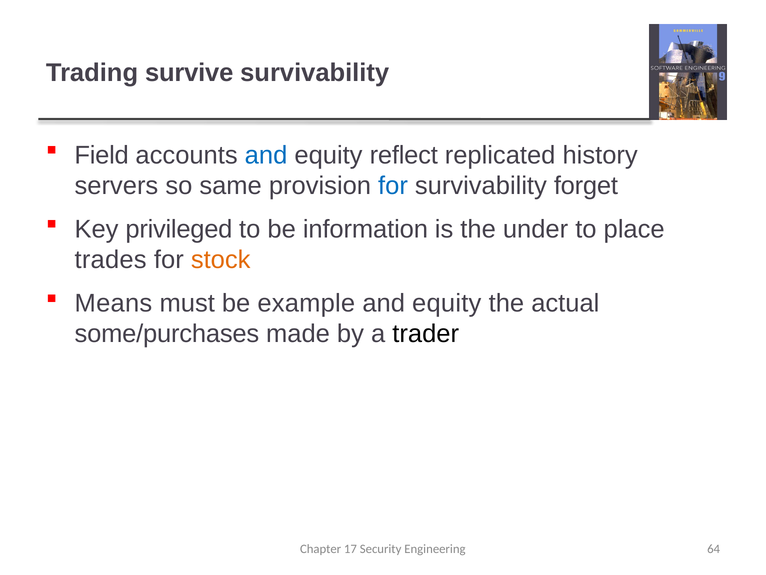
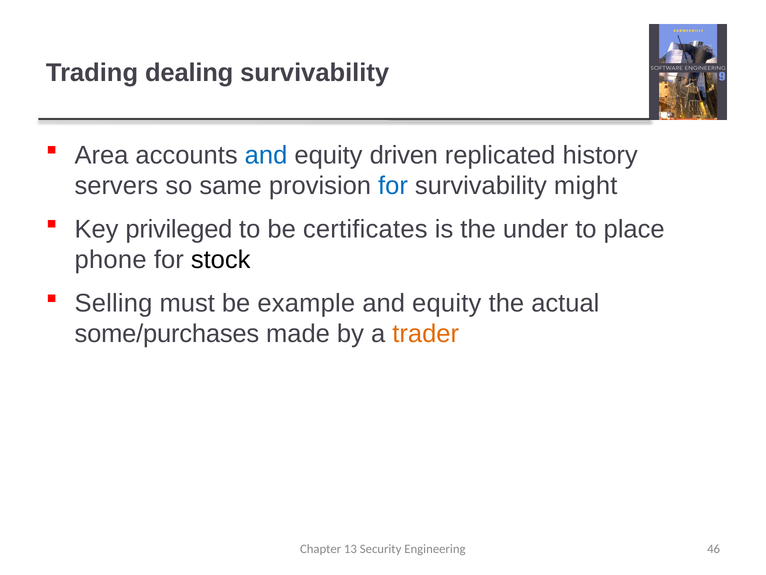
survive: survive -> dealing
Field: Field -> Area
reflect: reflect -> driven
forget: forget -> might
information: information -> certificates
trades: trades -> phone
stock colour: orange -> black
Means: Means -> Selling
trader colour: black -> orange
17: 17 -> 13
64: 64 -> 46
